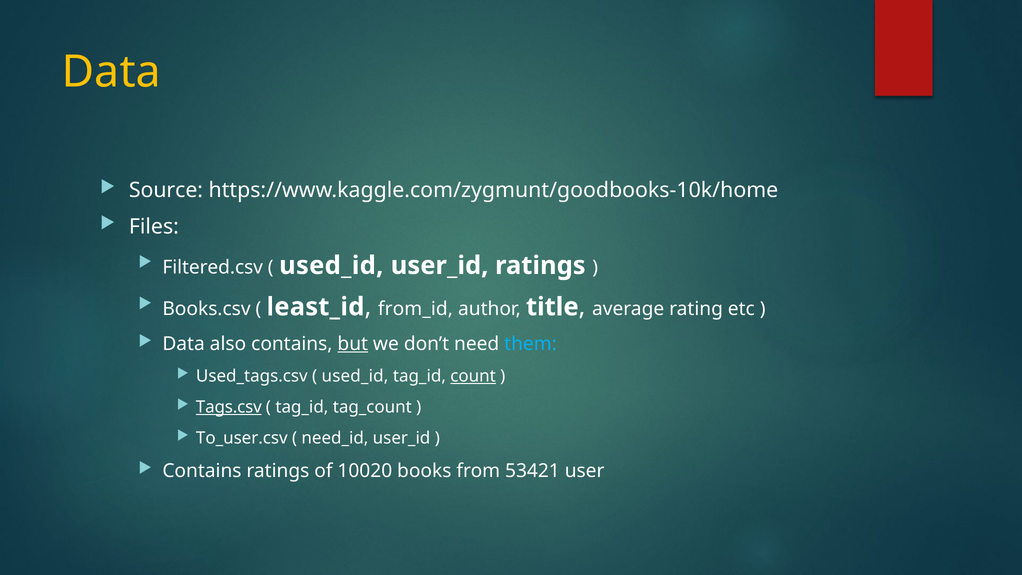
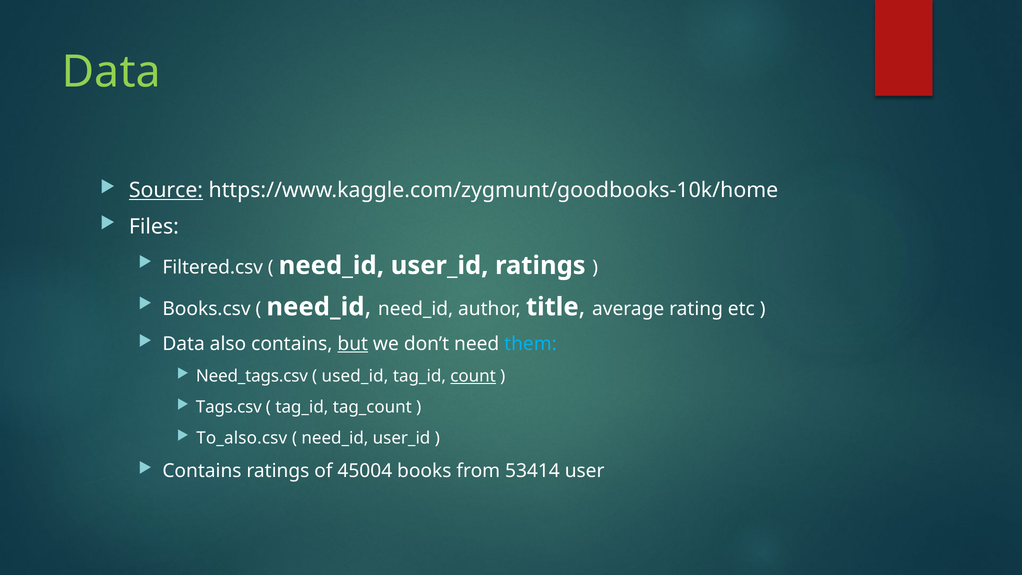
Data at (111, 72) colour: yellow -> light green
Source underline: none -> present
used_id at (331, 265): used_id -> need_id
least_id at (315, 307): least_id -> need_id
from_id at (415, 309): from_id -> need_id
Used_tags.csv: Used_tags.csv -> Need_tags.csv
Tags.csv underline: present -> none
To_user.csv: To_user.csv -> To_also.csv
10020: 10020 -> 45004
53421: 53421 -> 53414
